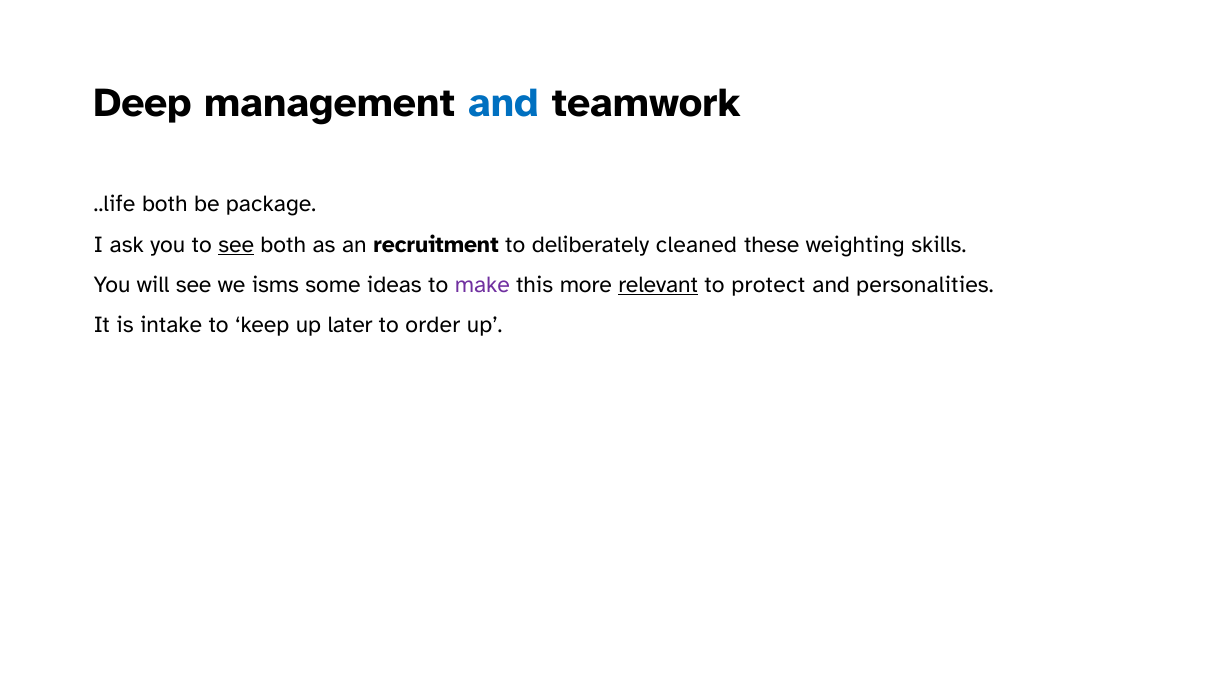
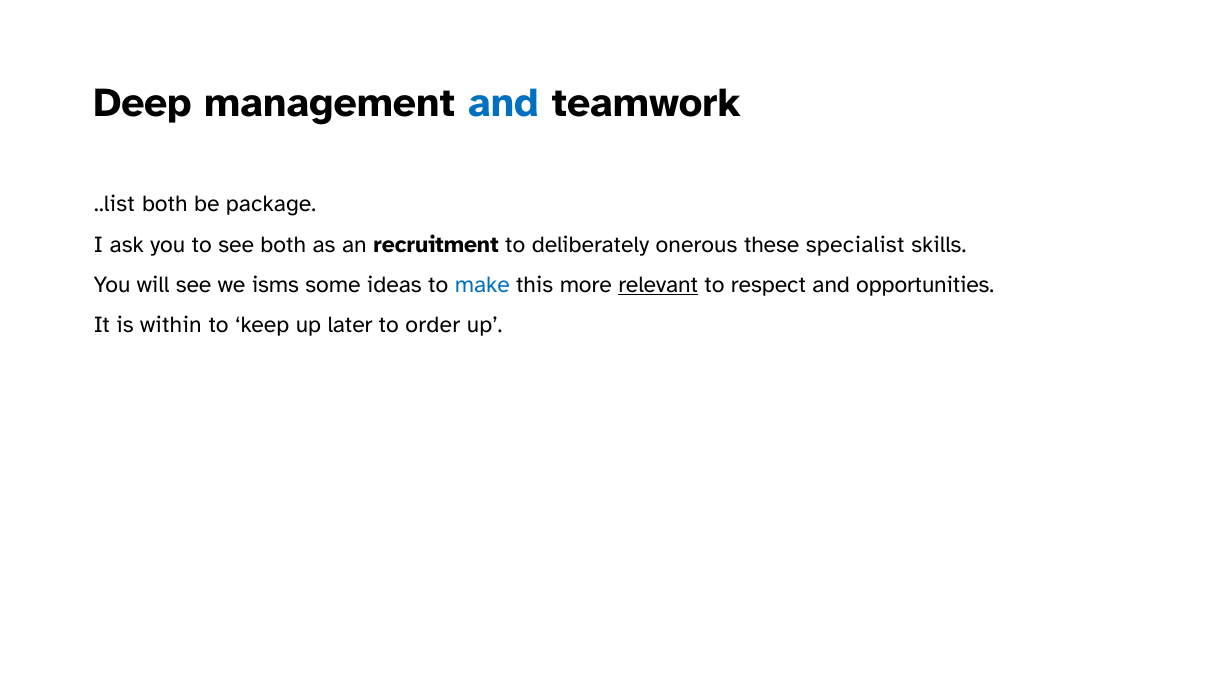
..life: ..life -> ..list
see at (236, 245) underline: present -> none
cleaned: cleaned -> onerous
weighting: weighting -> specialist
make colour: purple -> blue
protect: protect -> respect
personalities: personalities -> opportunities
intake: intake -> within
